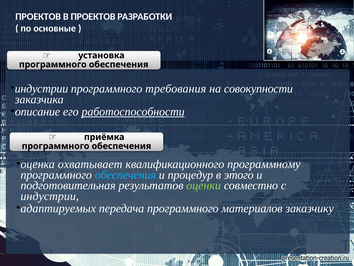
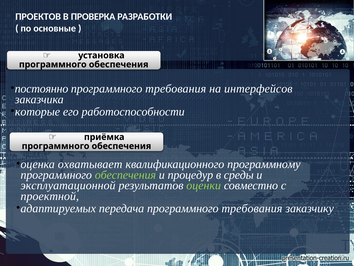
В ПРОЕКТОВ: ПРОЕКТОВ -> ПРОВЕРКА
индустрии at (42, 89): индустрии -> постоянно
совокупности: совокупности -> интерфейсов
описание: описание -> которые
работоспособности underline: present -> none
обеспечения at (125, 175) colour: light blue -> light green
этого: этого -> среды
подготовительная: подготовительная -> эксплуатационной
индустрии at (50, 196): индустрии -> проектной
передача программного материалов: материалов -> требования
